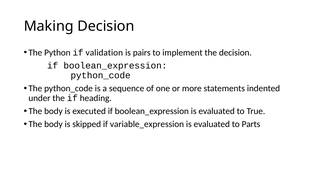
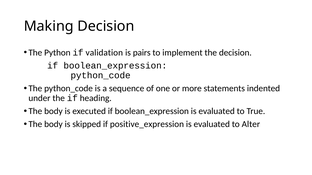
variable_expression: variable_expression -> positive_expression
Parts: Parts -> Alter
